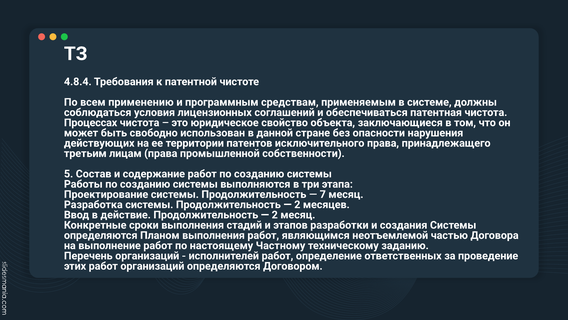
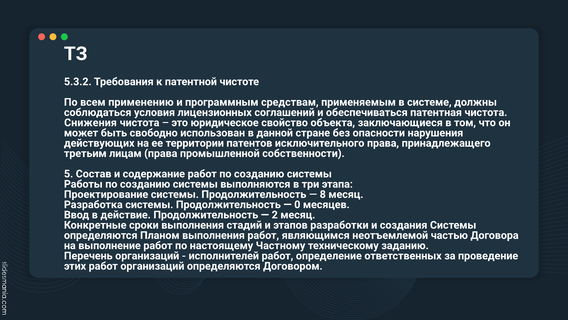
4.8.4: 4.8.4 -> 5.3.2
Процессах: Процессах -> Снижения
7: 7 -> 8
2 at (297, 204): 2 -> 0
